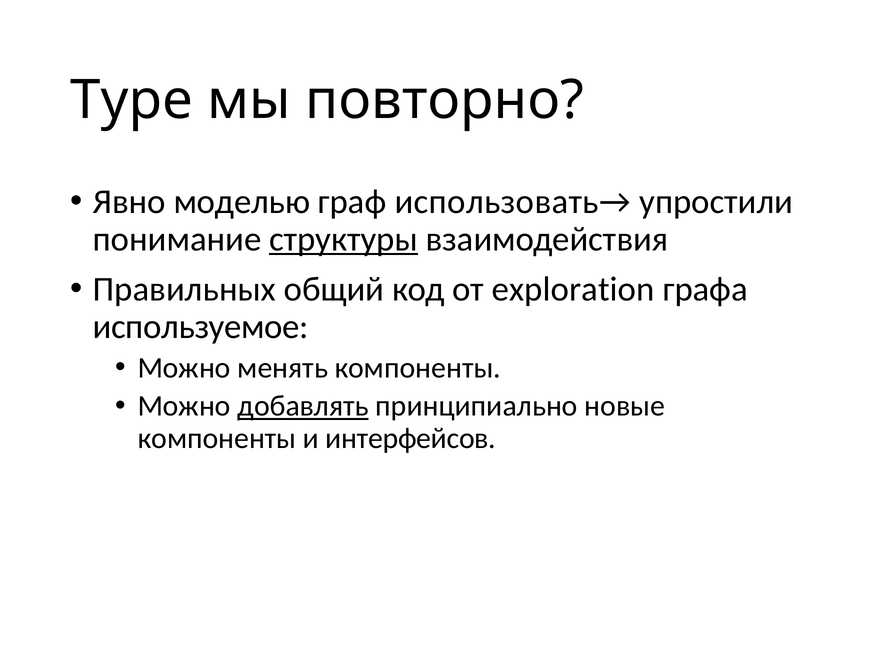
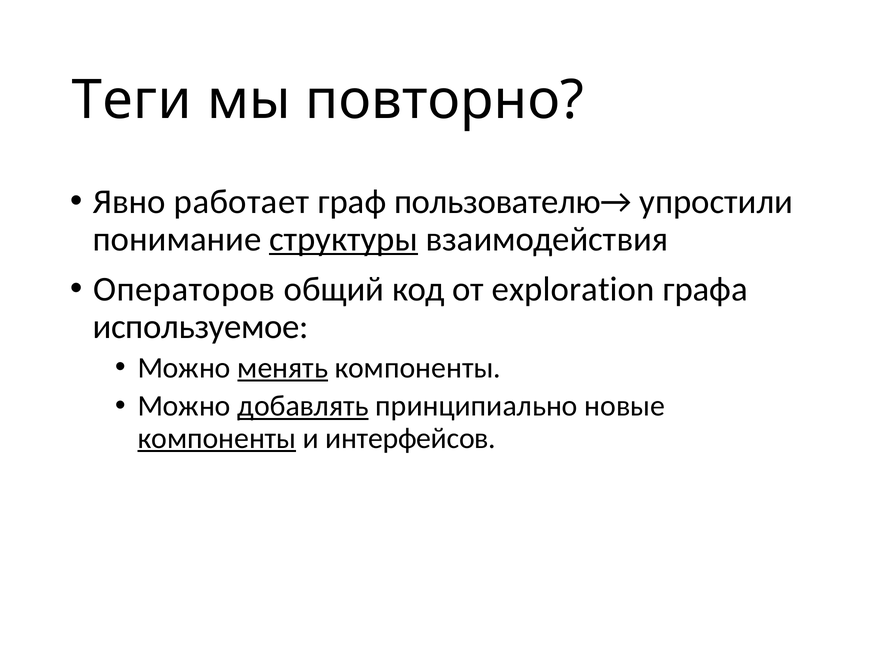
Type: Type -> Теги
моделью: моделью -> работает
использовать→: использовать→ -> пользователю→
Правильных: Правильных -> Операторов
менять underline: none -> present
компоненты at (217, 438) underline: none -> present
